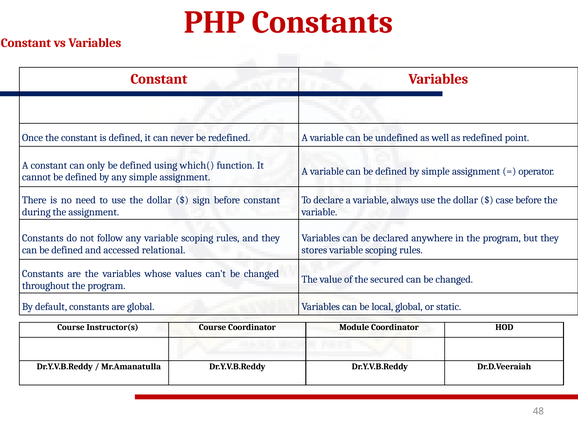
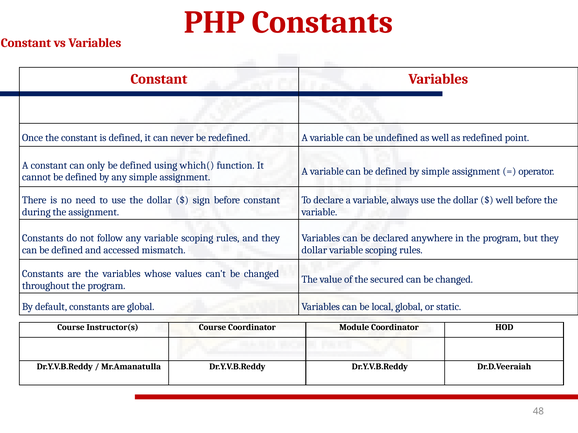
case at (505, 200): case -> well
relational: relational -> mismatch
stores at (314, 250): stores -> dollar
